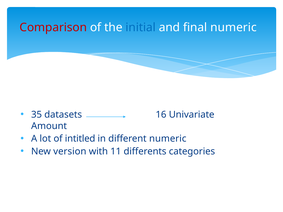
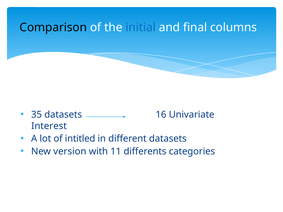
Comparison colour: red -> black
final numeric: numeric -> columns
Amount: Amount -> Interest
different numeric: numeric -> datasets
